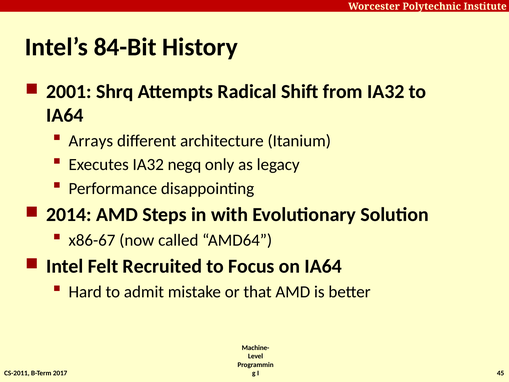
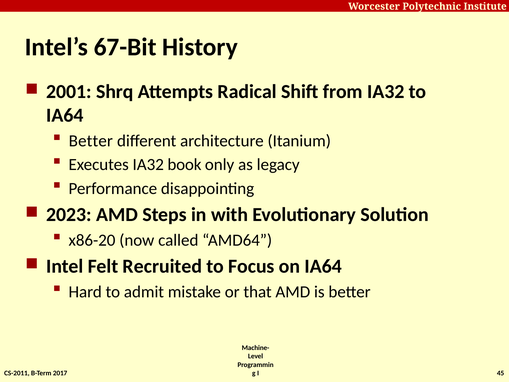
84-Bit: 84-Bit -> 67-Bit
Arrays at (91, 141): Arrays -> Better
negq: negq -> book
2014: 2014 -> 2023
x86-67: x86-67 -> x86-20
